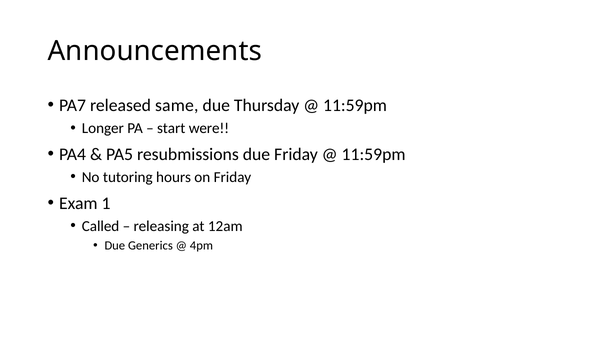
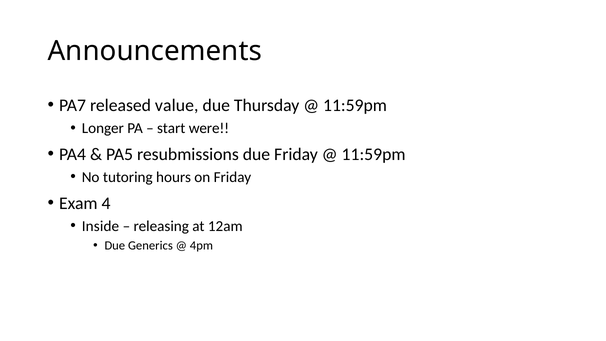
same: same -> value
1: 1 -> 4
Called: Called -> Inside
